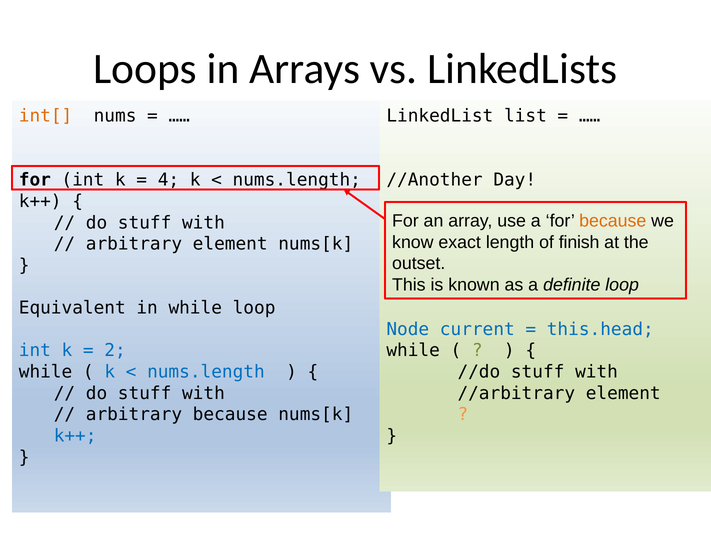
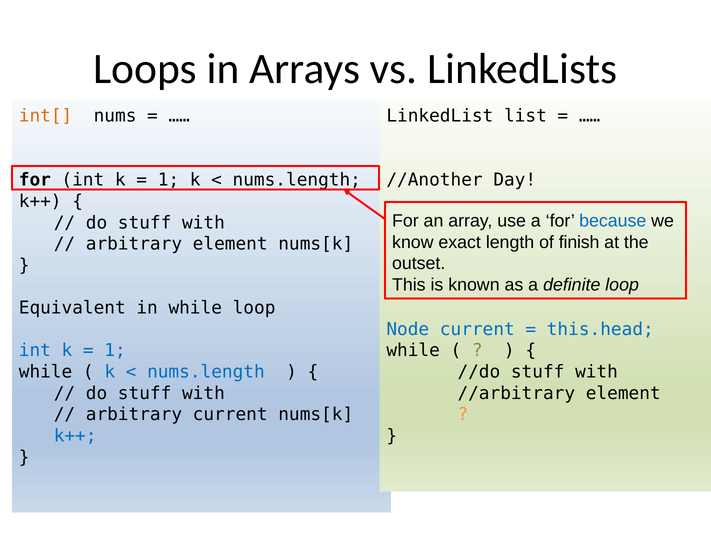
4 at (168, 180): 4 -> 1
because at (613, 221) colour: orange -> blue
2 at (115, 351): 2 -> 1
arbitrary because: because -> current
